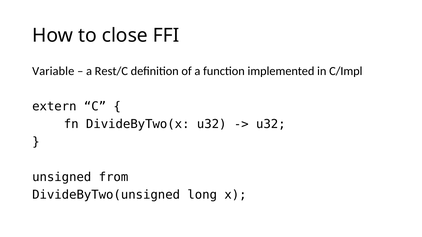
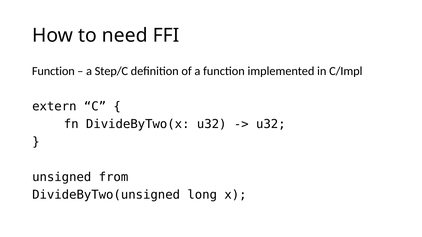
close: close -> need
Variable at (53, 71): Variable -> Function
Rest/C: Rest/C -> Step/C
